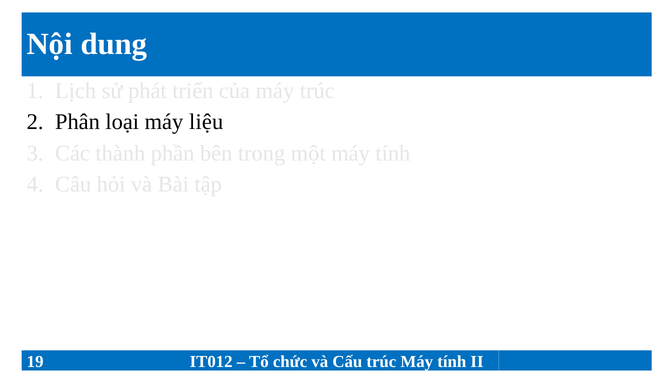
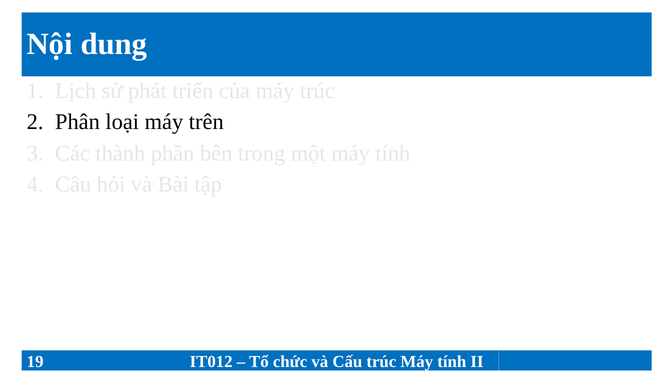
liệu: liệu -> trên
